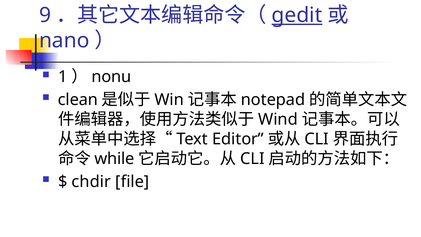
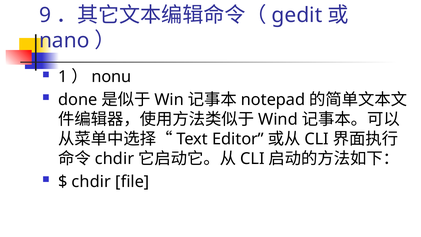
gedit underline: present -> none
clean: clean -> done
while at (115, 159): while -> chdir
